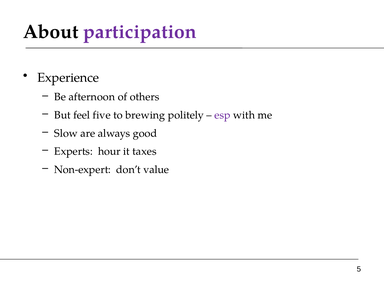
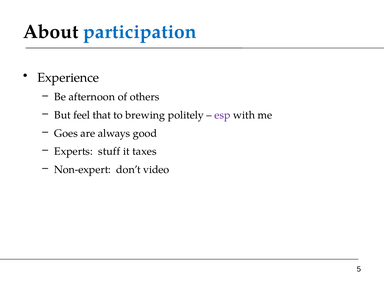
participation colour: purple -> blue
five: five -> that
Slow: Slow -> Goes
hour: hour -> stuff
value: value -> video
